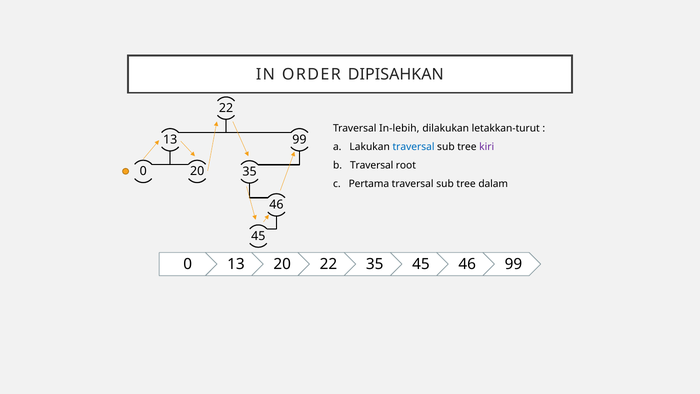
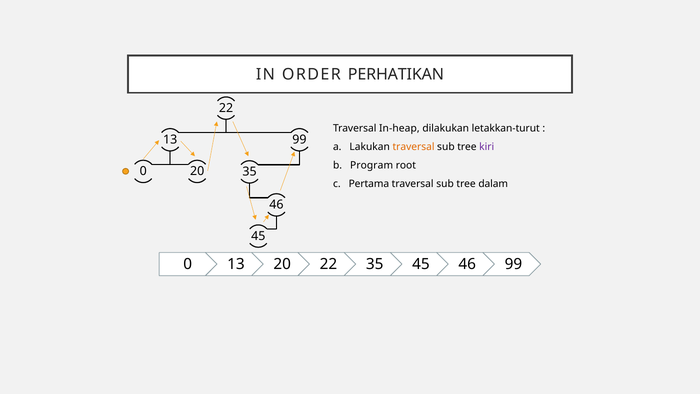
DIPISAHKAN: DIPISAHKAN -> PERHATIKAN
In-lebih: In-lebih -> In-heap
traversal at (414, 147) colour: blue -> orange
b Traversal: Traversal -> Program
